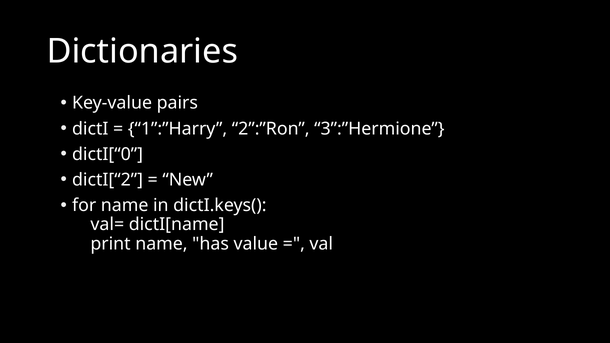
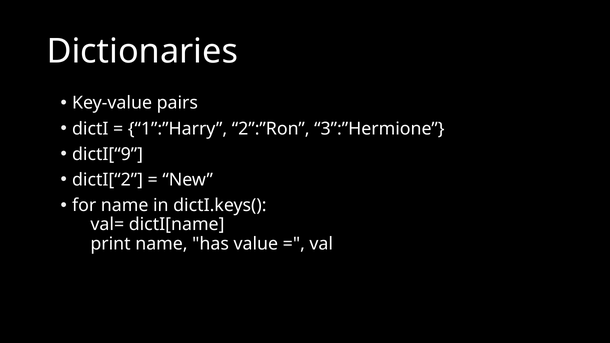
dictI[“0: dictI[“0 -> dictI[“9
